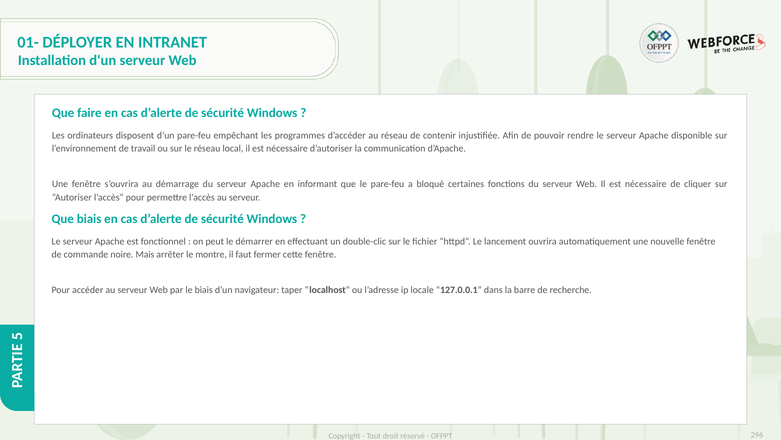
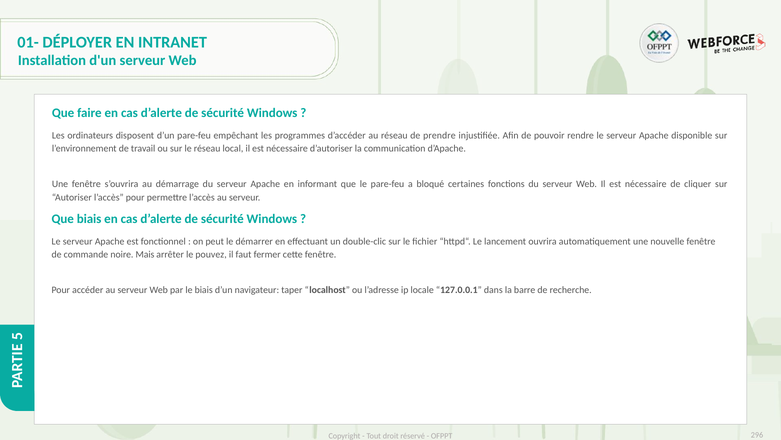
contenir: contenir -> prendre
montre: montre -> pouvez
